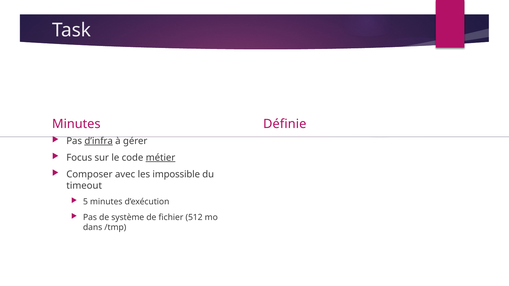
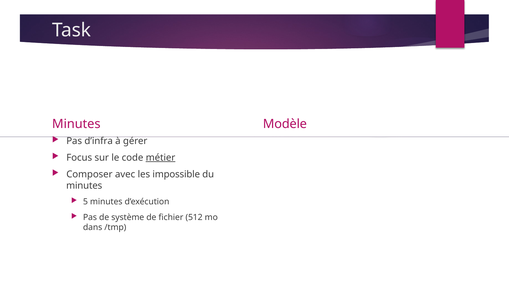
Définie: Définie -> Modèle
d’infra underline: present -> none
timeout at (84, 186): timeout -> minutes
